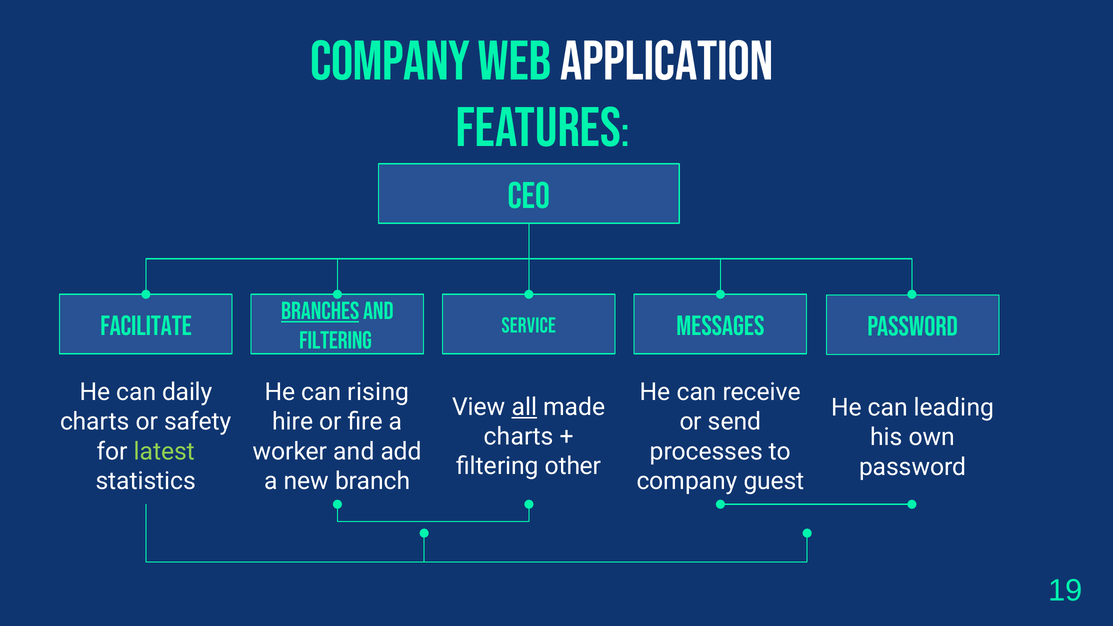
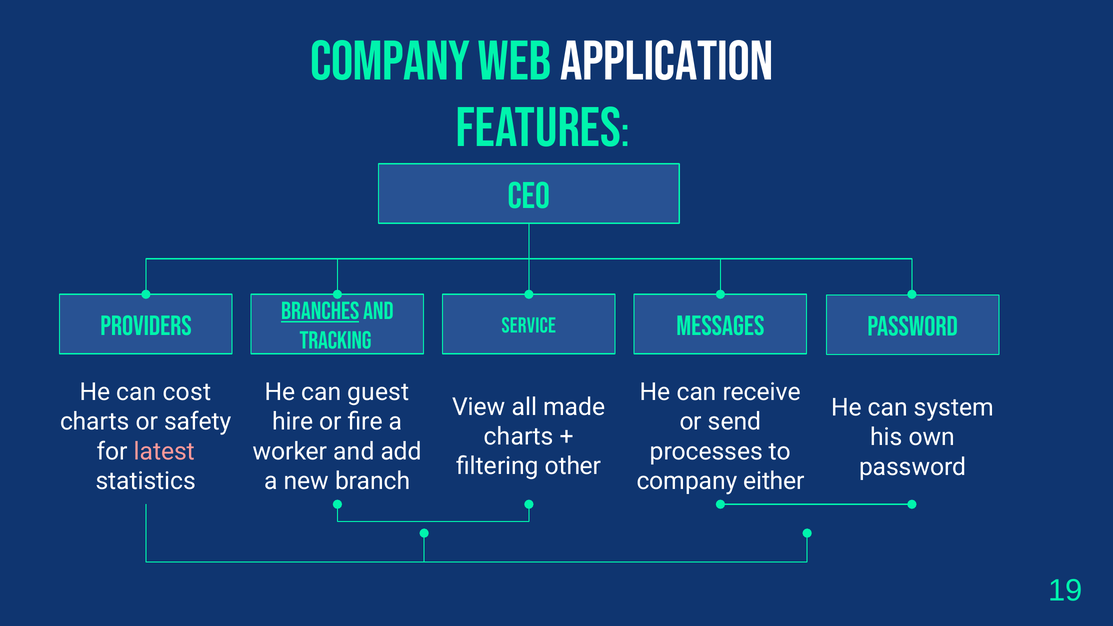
Facilitate: Facilitate -> Providers
filtering at (336, 341): filtering -> tracking
daily: daily -> cost
rising: rising -> guest
all underline: present -> none
leading: leading -> system
latest colour: light green -> pink
guest: guest -> either
